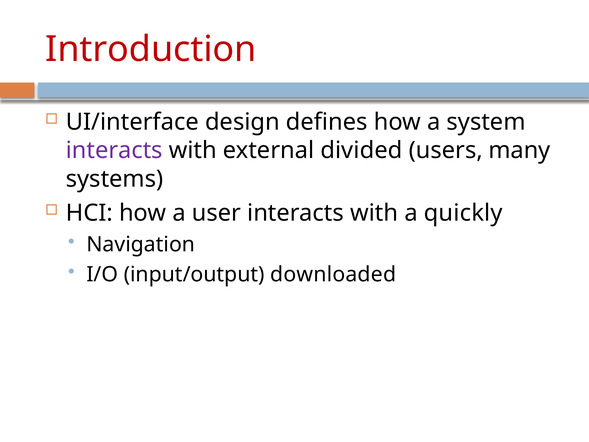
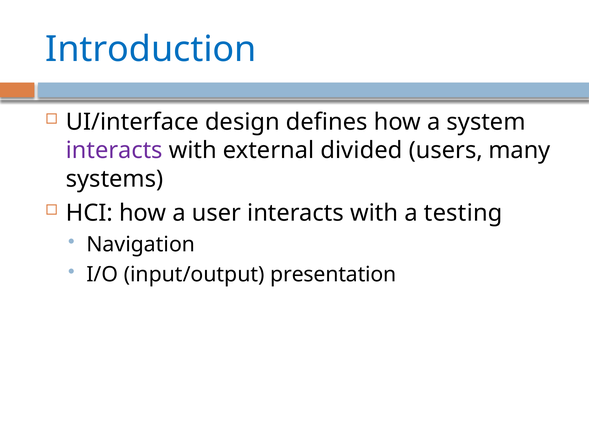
Introduction colour: red -> blue
quickly: quickly -> testing
downloaded: downloaded -> presentation
